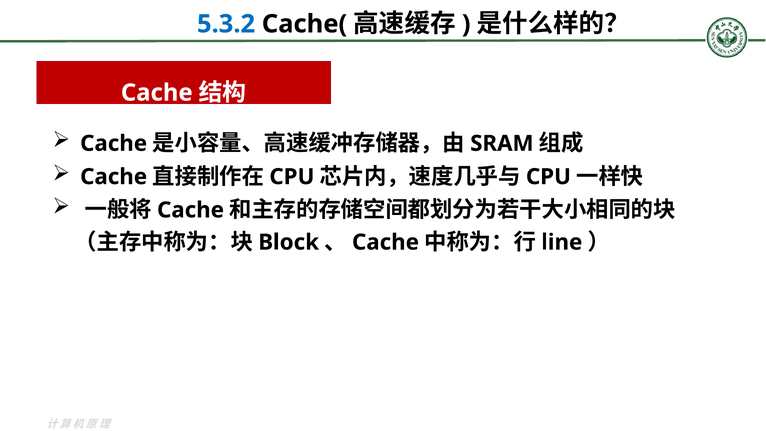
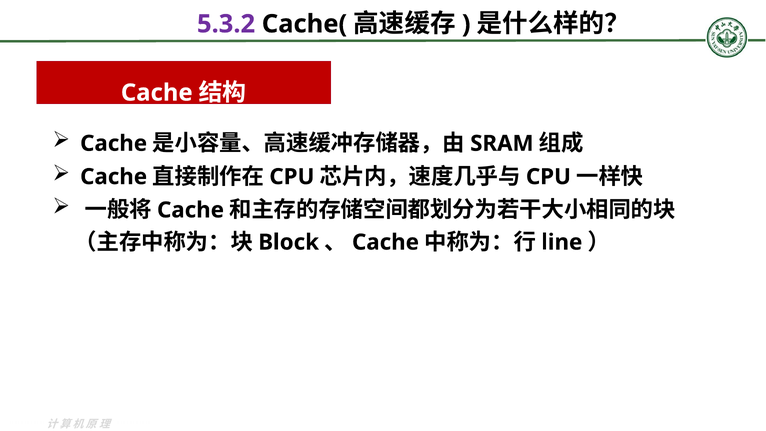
5.3.2 colour: blue -> purple
